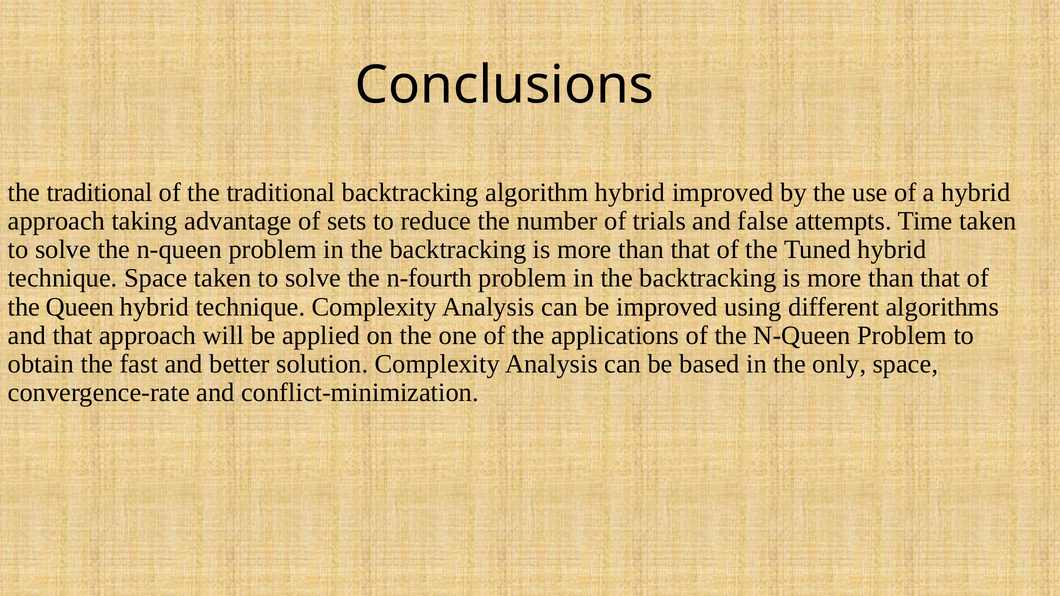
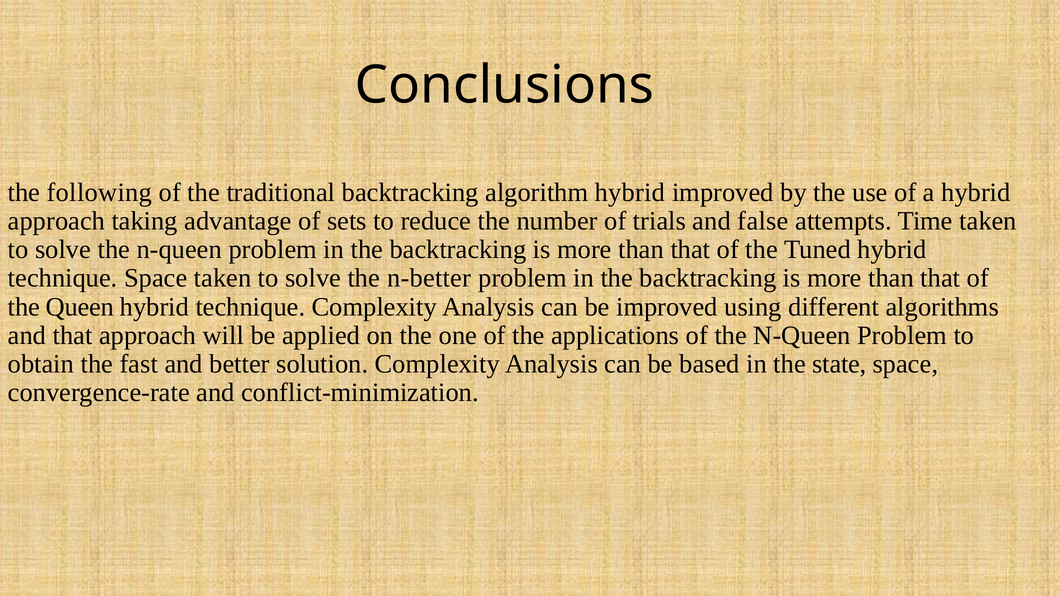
traditional at (100, 193): traditional -> following
n-fourth: n-fourth -> n-better
only: only -> state
